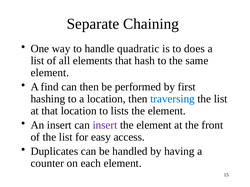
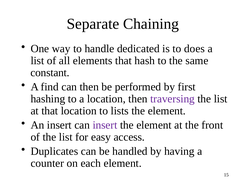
quadratic: quadratic -> dedicated
element at (50, 73): element -> constant
traversing colour: blue -> purple
